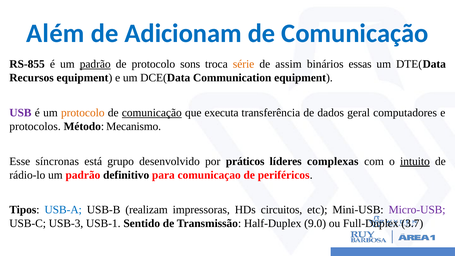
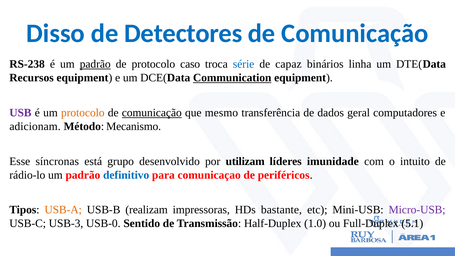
Além: Além -> Disso
Adicionam: Adicionam -> Detectores
RS-855: RS-855 -> RS-238
sons: sons -> caso
série colour: orange -> blue
assim: assim -> capaz
essas: essas -> linha
Communication underline: none -> present
executa: executa -> mesmo
protocolos: protocolos -> adicionam
práticos: práticos -> utilizam
complexas: complexas -> imunidade
intuito underline: present -> none
definitivo colour: black -> blue
USB-A colour: blue -> orange
circuitos: circuitos -> bastante
USB-1: USB-1 -> USB-0
9.0: 9.0 -> 1.0
3.7: 3.7 -> 5.1
